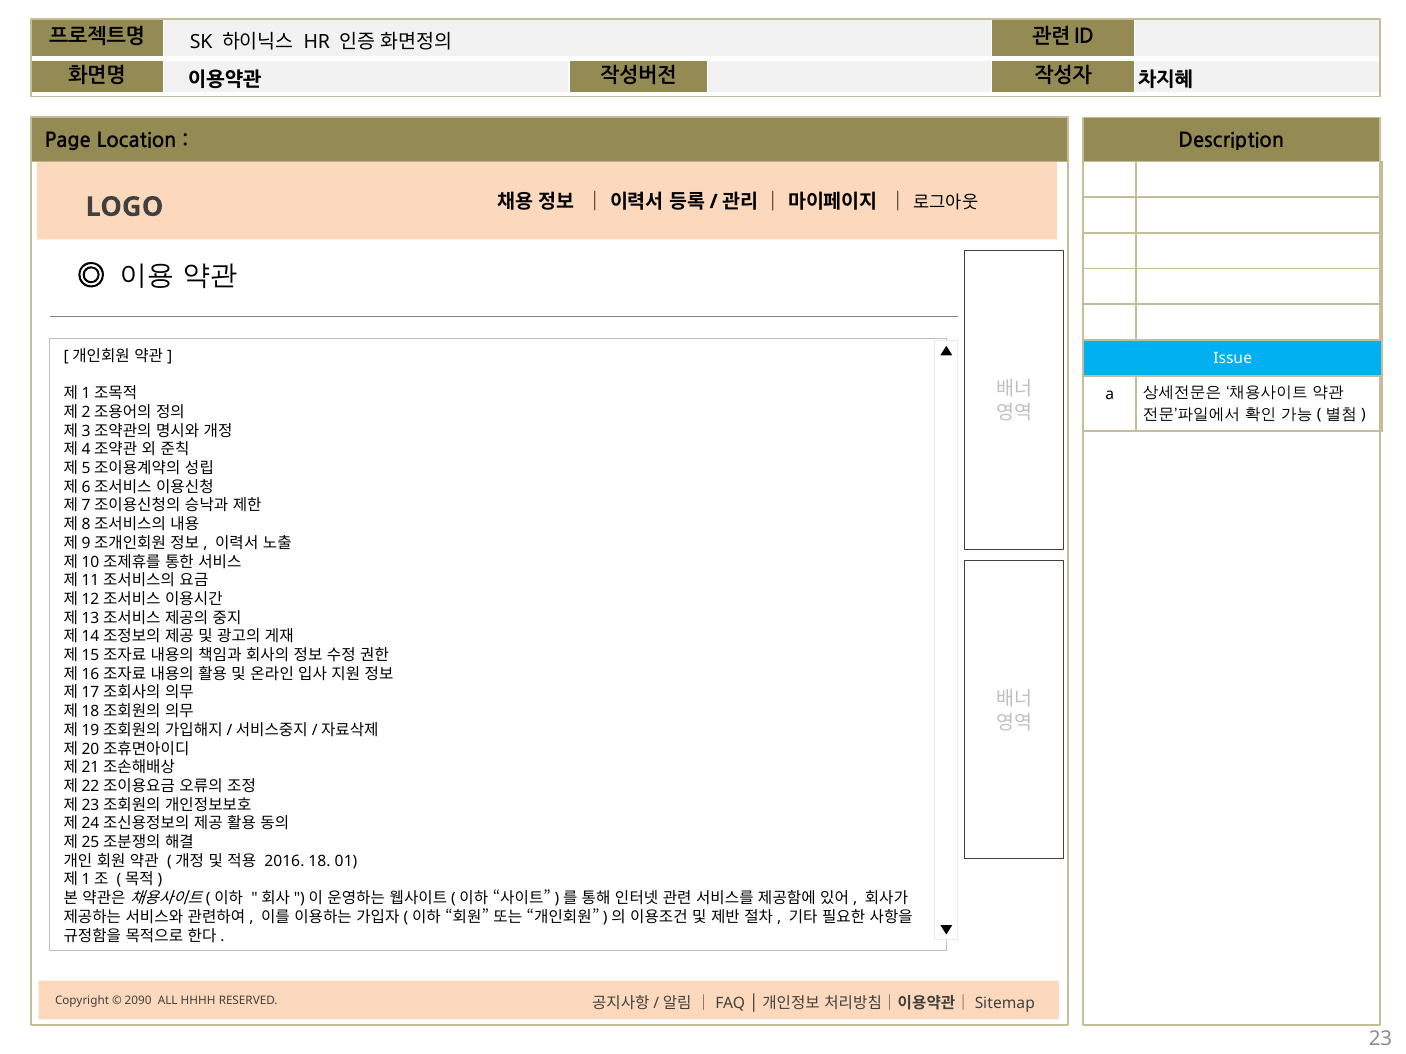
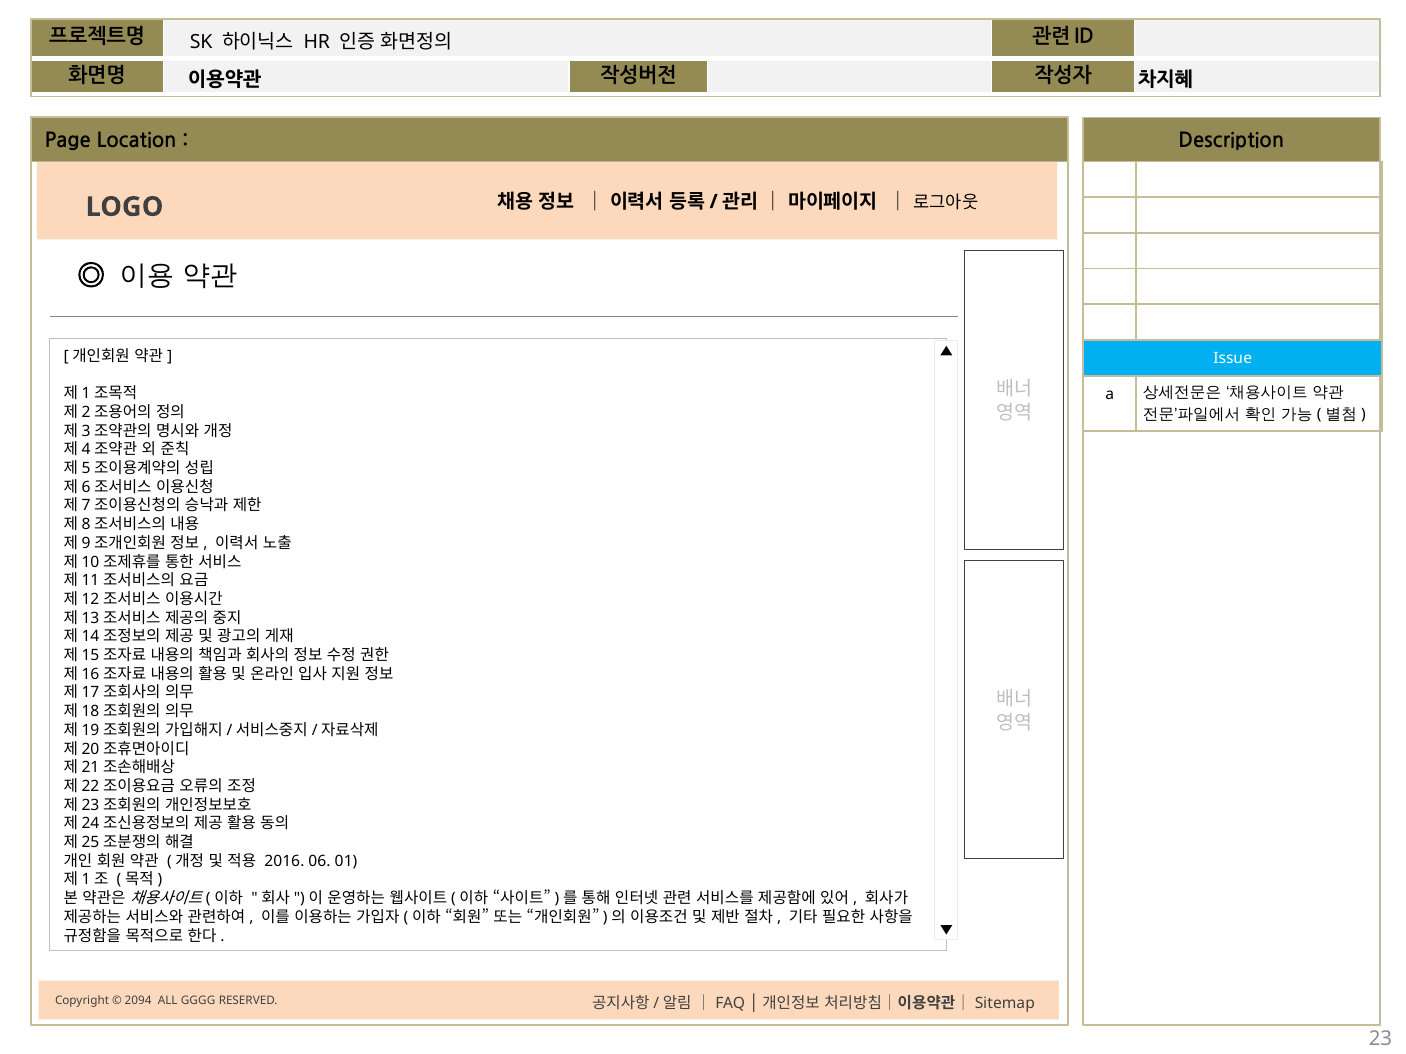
18: 18 -> 06
2090: 2090 -> 2094
HHHH: HHHH -> GGGG
